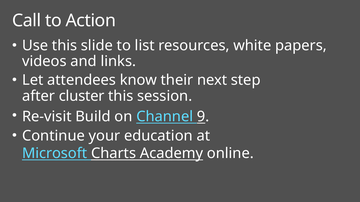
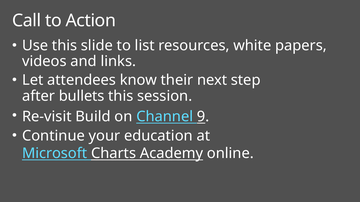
cluster: cluster -> bullets
